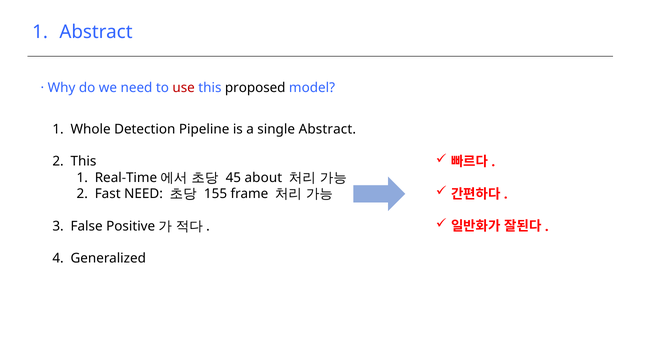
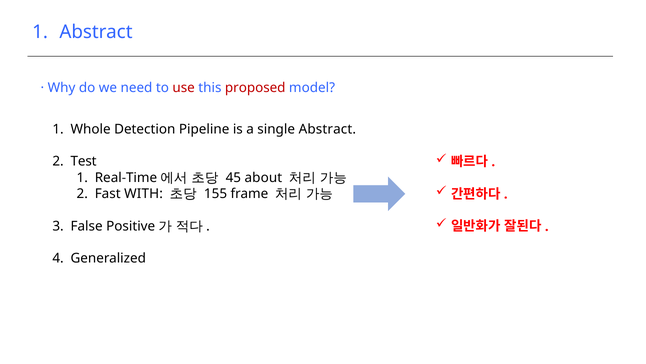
proposed colour: black -> red
This at (83, 161): This -> Test
Fast NEED: NEED -> WITH
